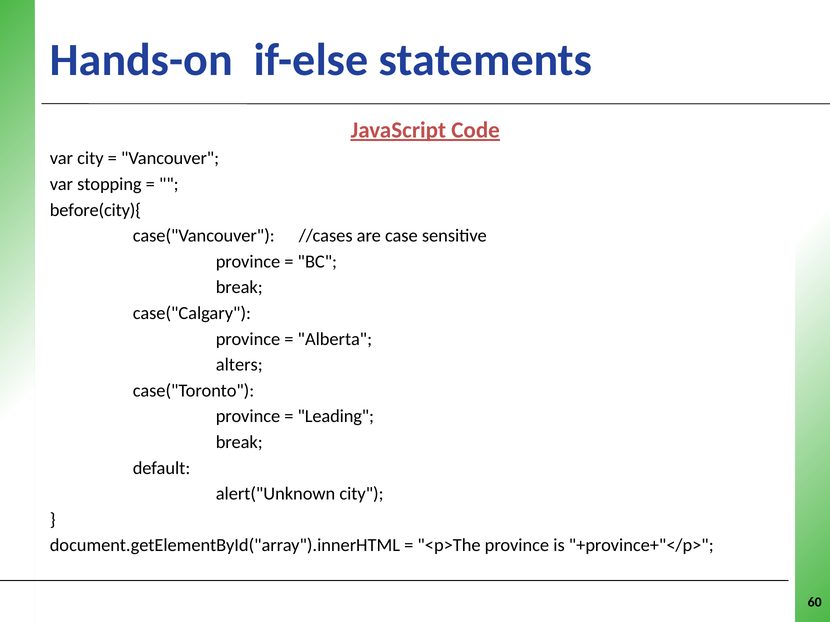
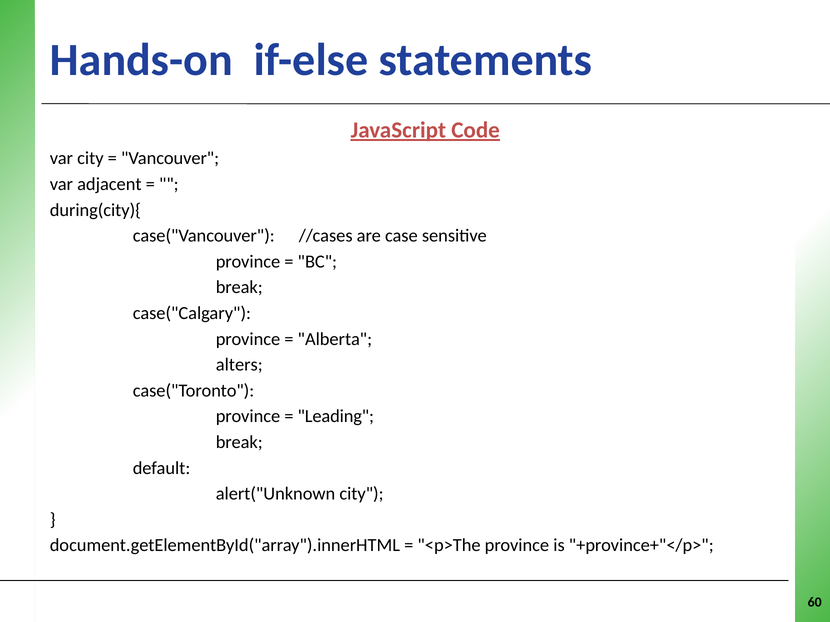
stopping: stopping -> adjacent
before(city){: before(city){ -> during(city){
